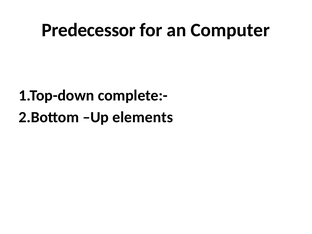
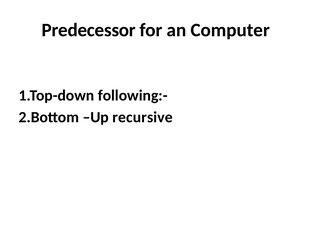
complete:-: complete:- -> following:-
elements: elements -> recursive
